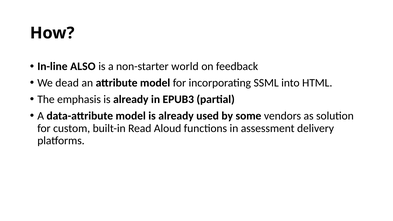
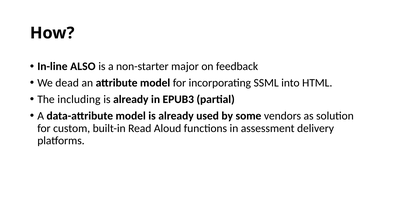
world: world -> major
emphasis: emphasis -> including
